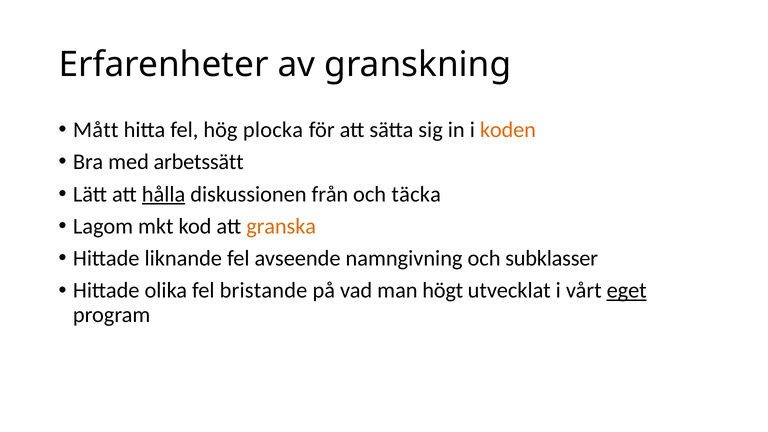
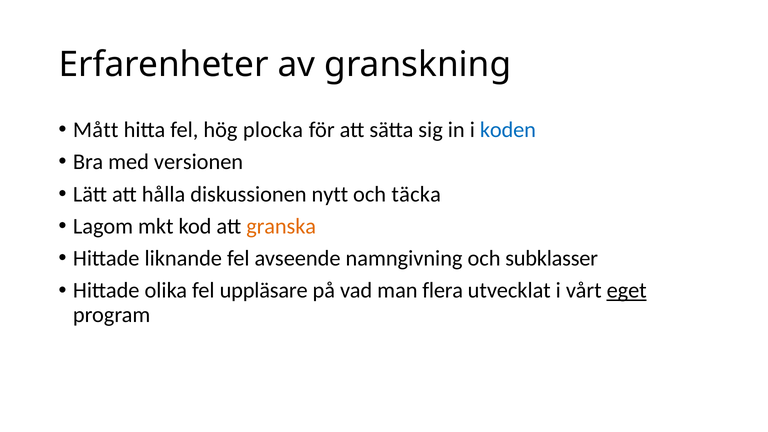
koden colour: orange -> blue
arbetssätt: arbetssätt -> versionen
hålla underline: present -> none
från: från -> nytt
bristande: bristande -> uppläsare
högt: högt -> flera
